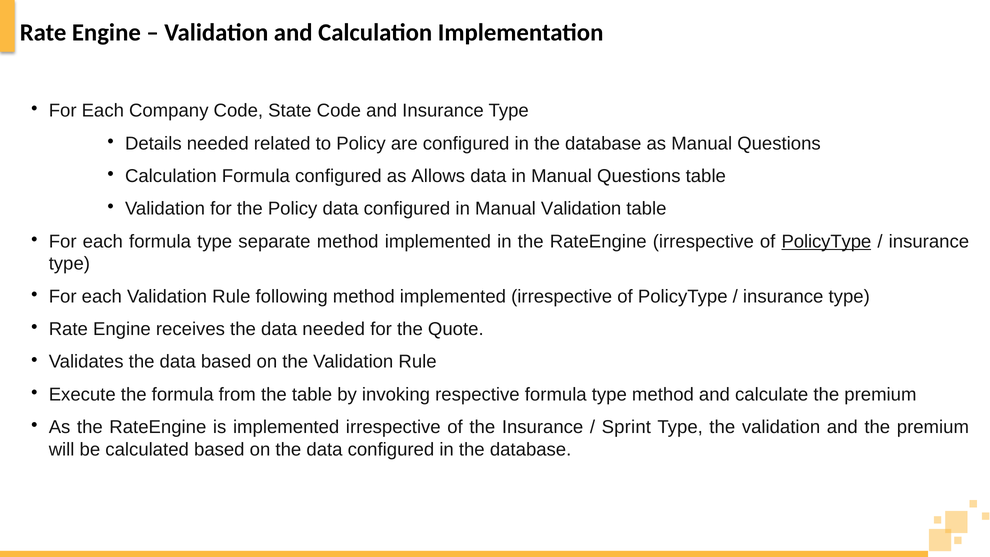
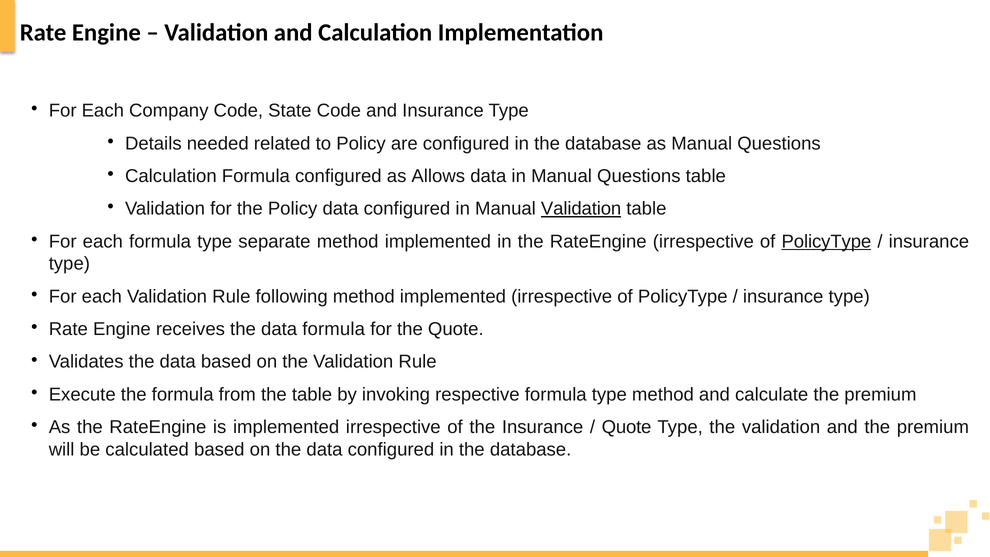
Validation at (581, 209) underline: none -> present
data needed: needed -> formula
Sprint at (626, 427): Sprint -> Quote
